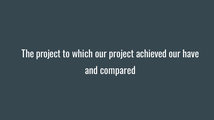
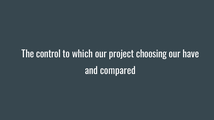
The project: project -> control
achieved: achieved -> choosing
